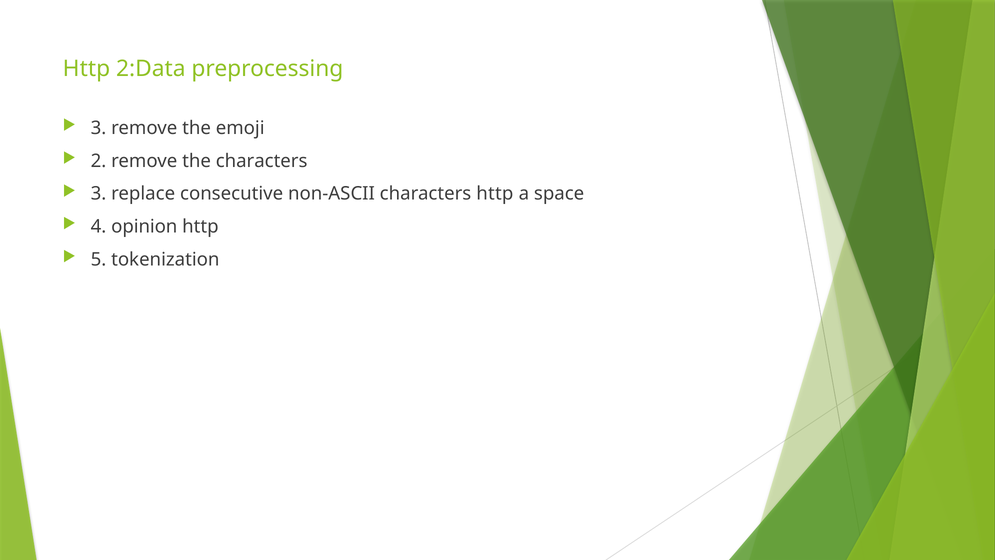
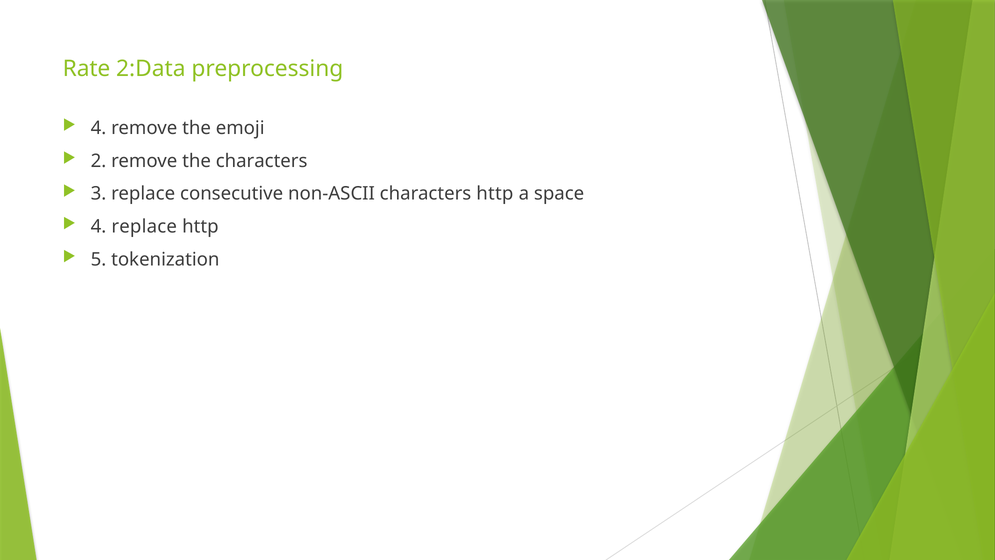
Http at (86, 69): Http -> Rate
3 at (99, 128): 3 -> 4
4 opinion: opinion -> replace
